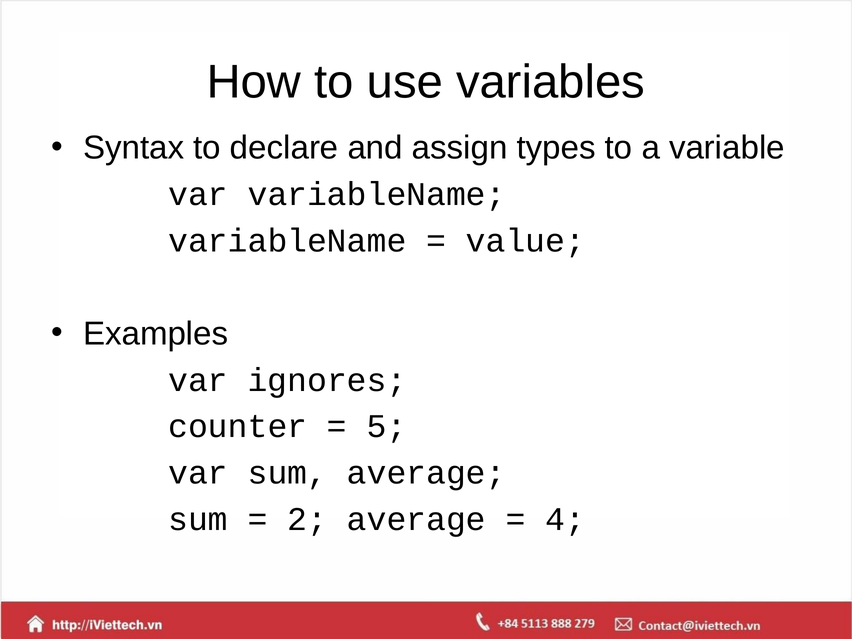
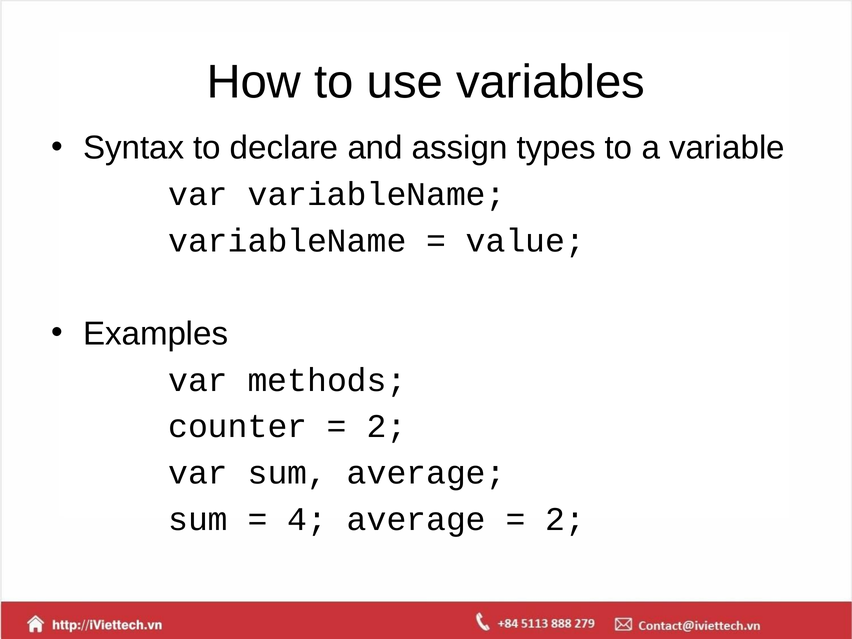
ignores: ignores -> methods
5 at (387, 427): 5 -> 2
2: 2 -> 4
4 at (565, 519): 4 -> 2
